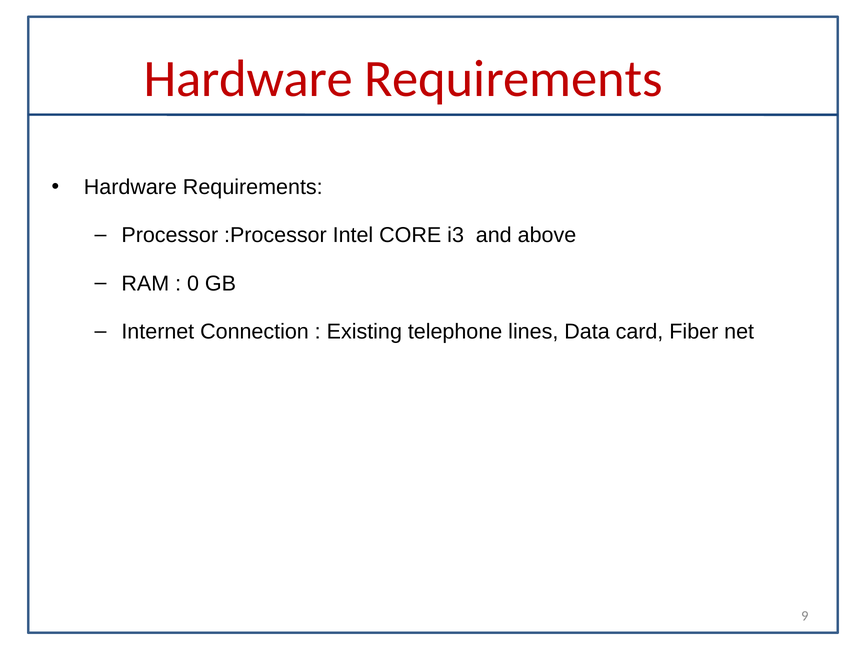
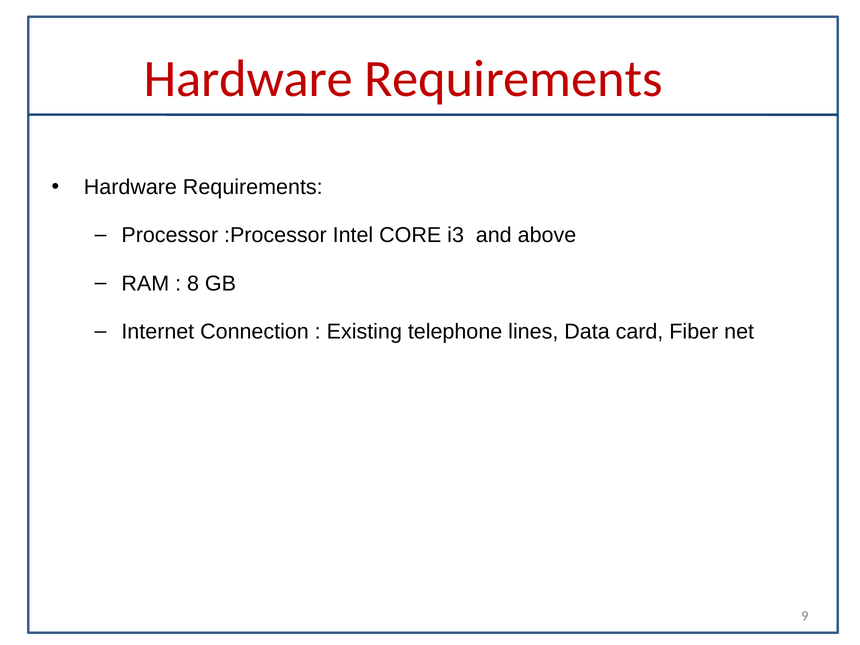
0: 0 -> 8
